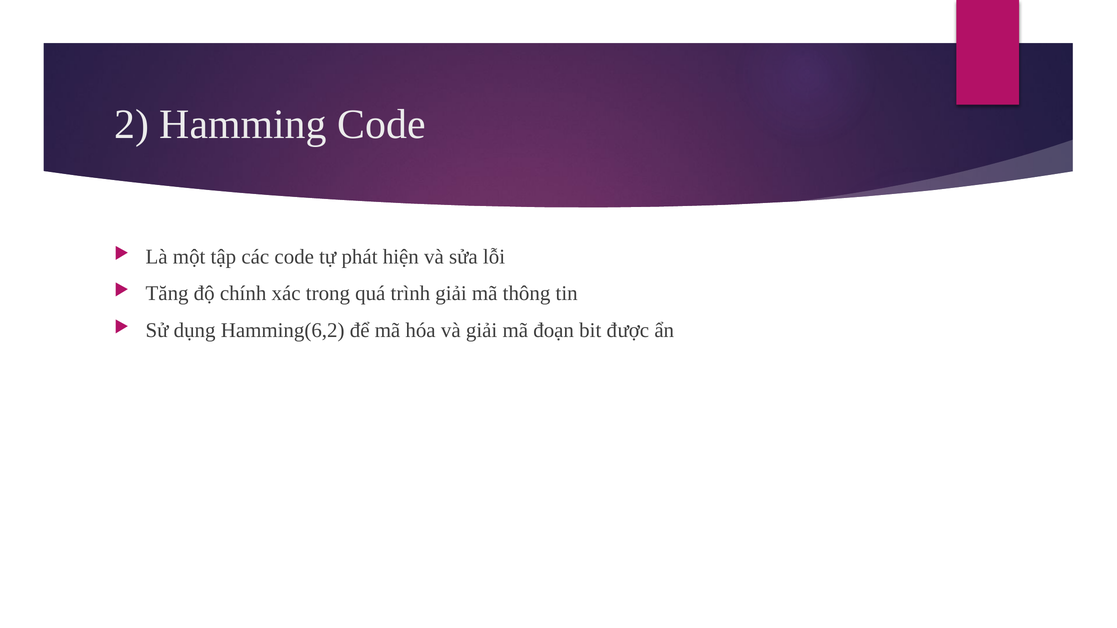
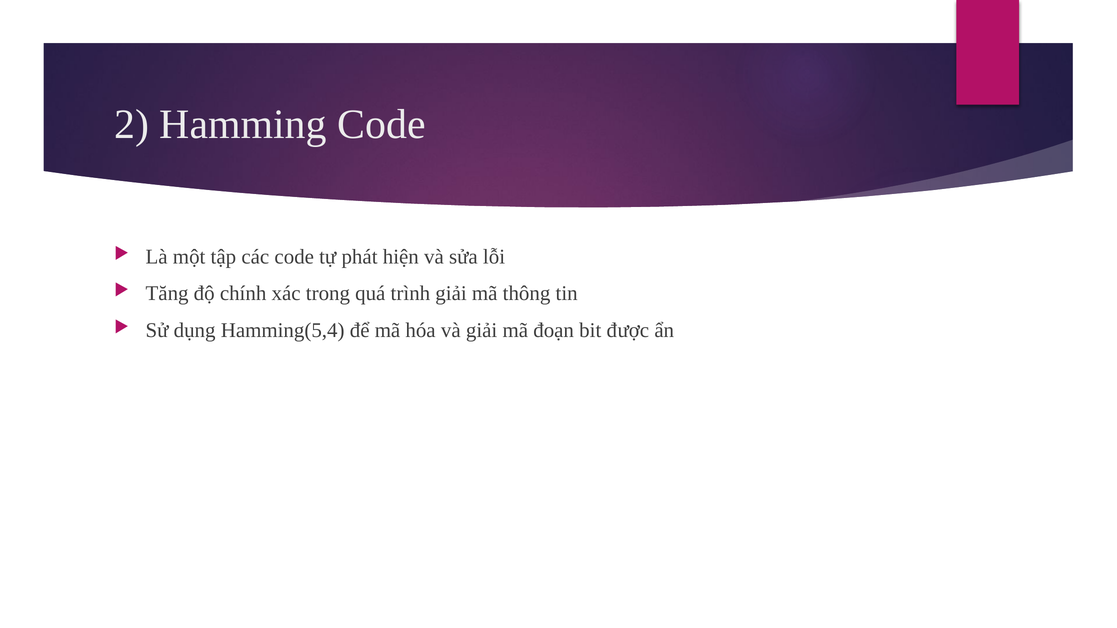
Hamming(6,2: Hamming(6,2 -> Hamming(5,4
